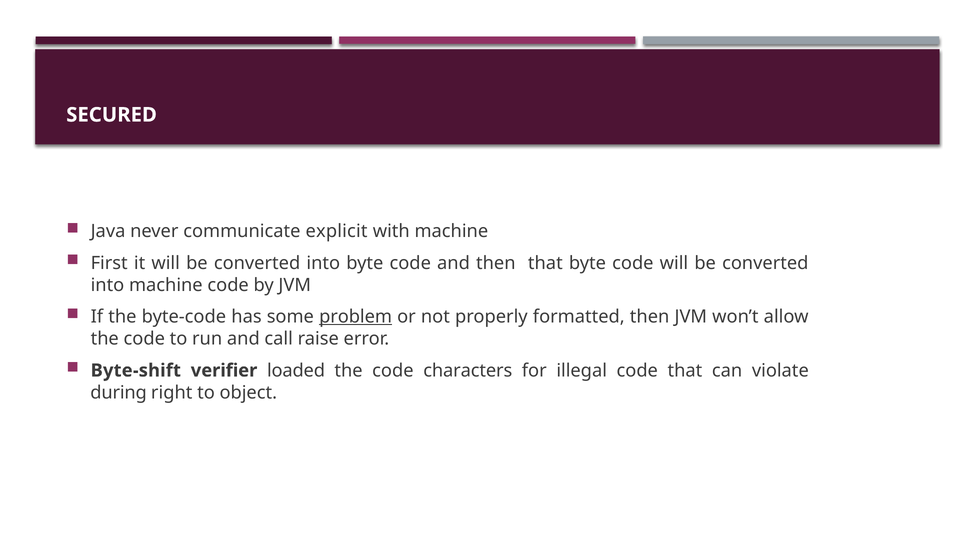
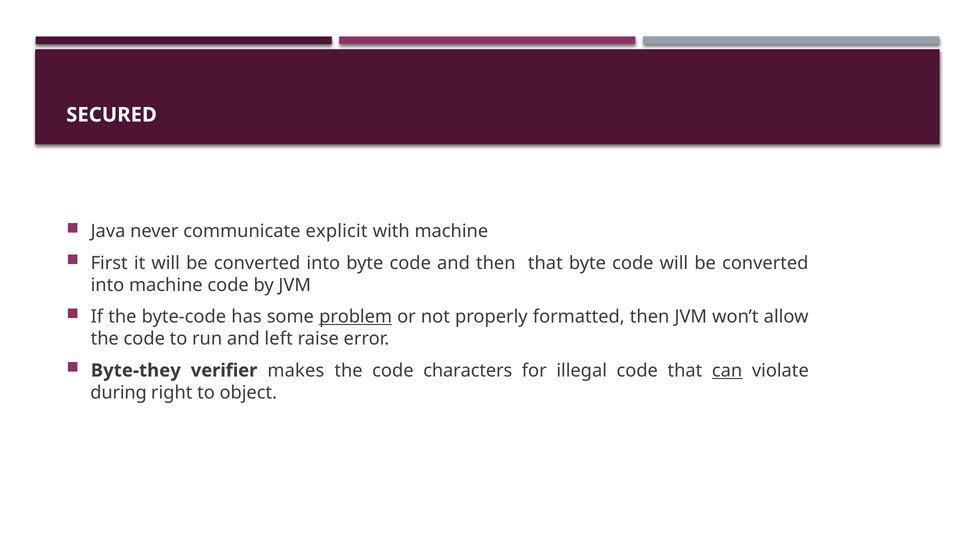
call: call -> left
Byte-shift: Byte-shift -> Byte-they
loaded: loaded -> makes
can underline: none -> present
